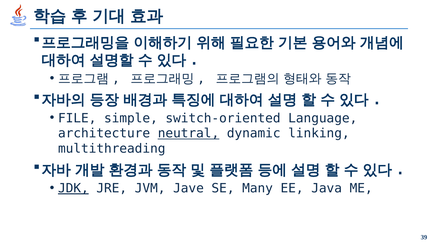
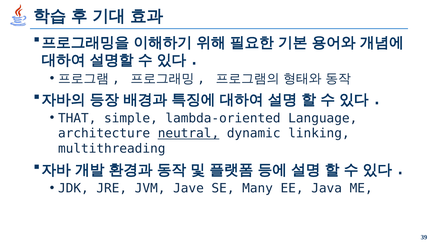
FILE: FILE -> THAT
switch-oriented: switch-oriented -> lambda-oriented
JDK underline: present -> none
